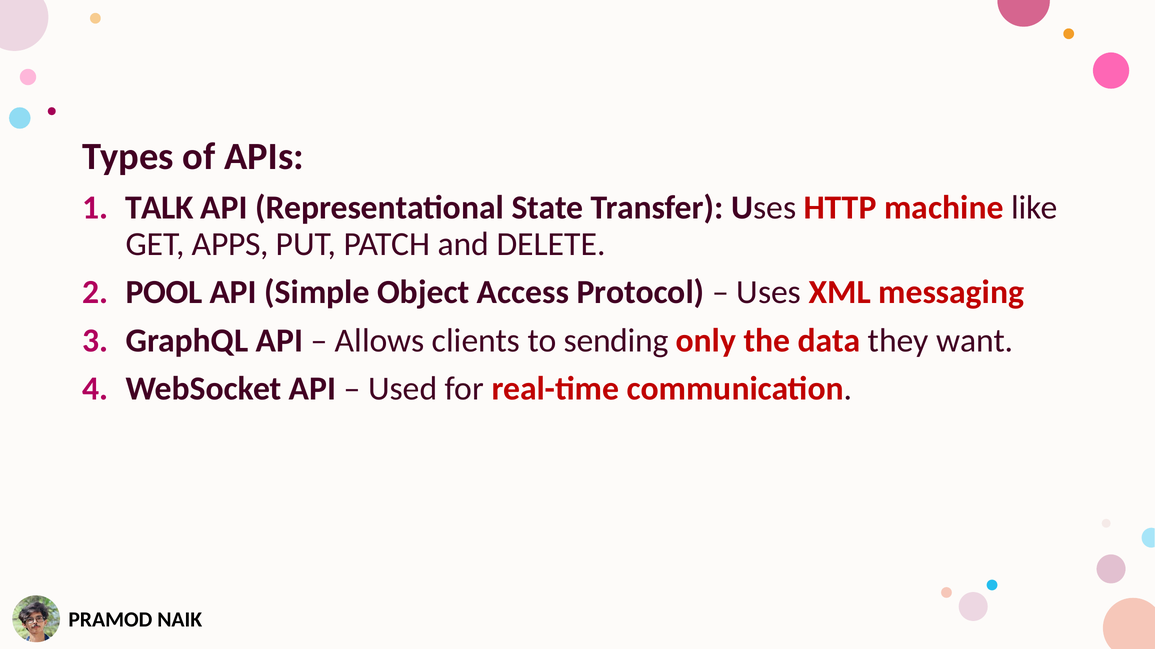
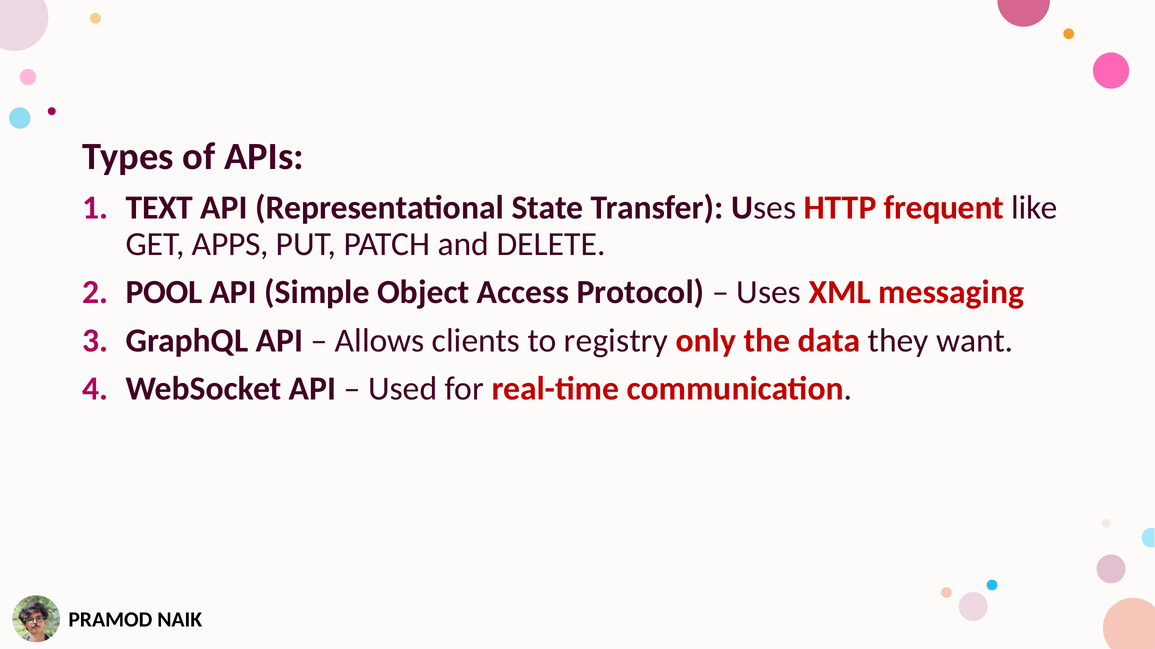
TALK: TALK -> TEXT
machine: machine -> frequent
sending: sending -> registry
